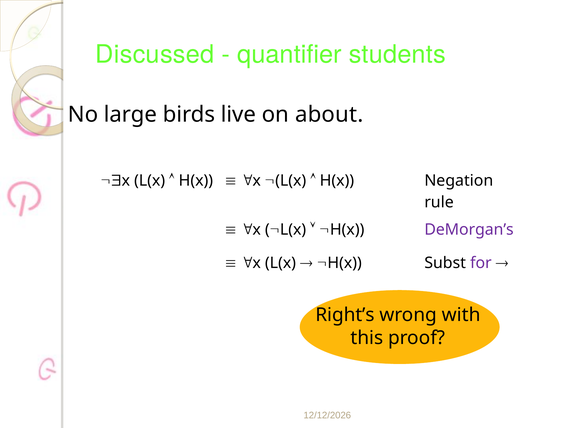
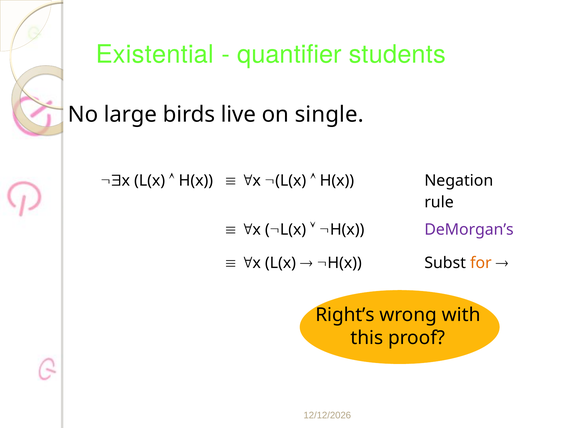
Discussed: Discussed -> Existential
about: about -> single
for colour: purple -> orange
